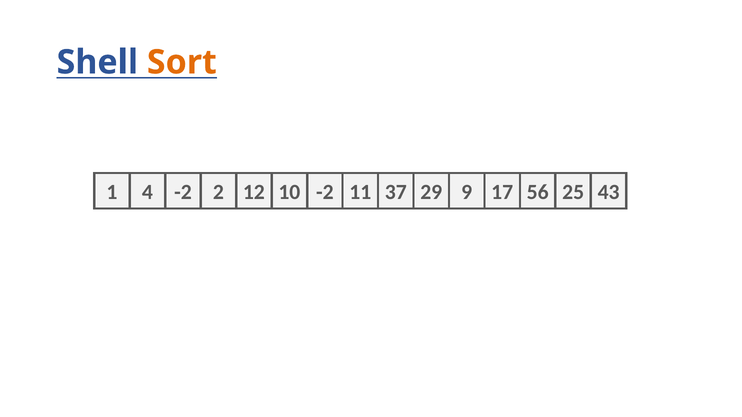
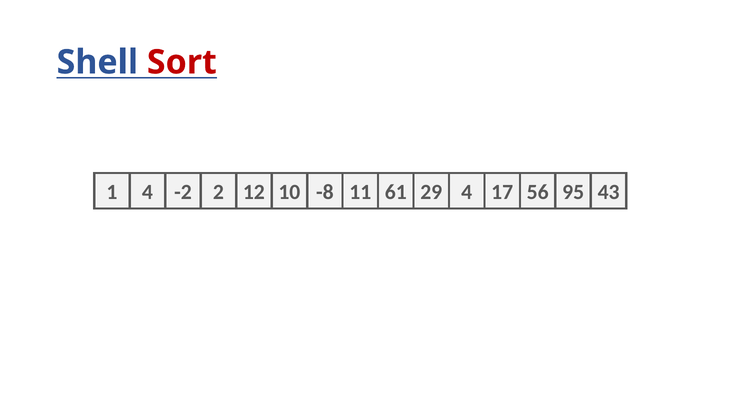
Sort colour: orange -> red
10 -2: -2 -> -8
37: 37 -> 61
2 9: 9 -> 4
25: 25 -> 95
